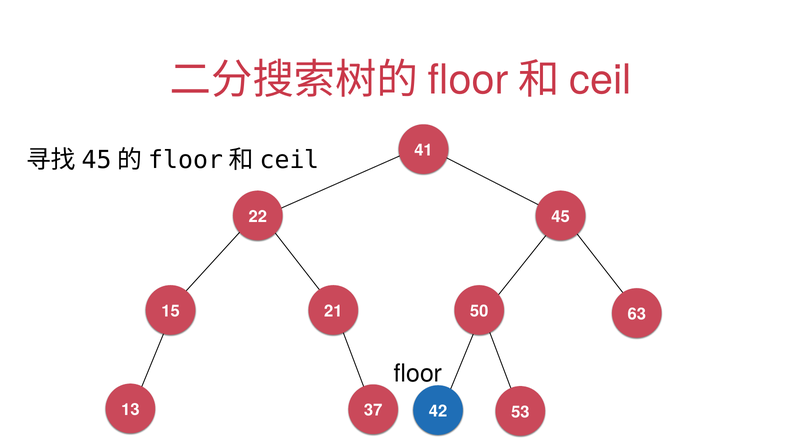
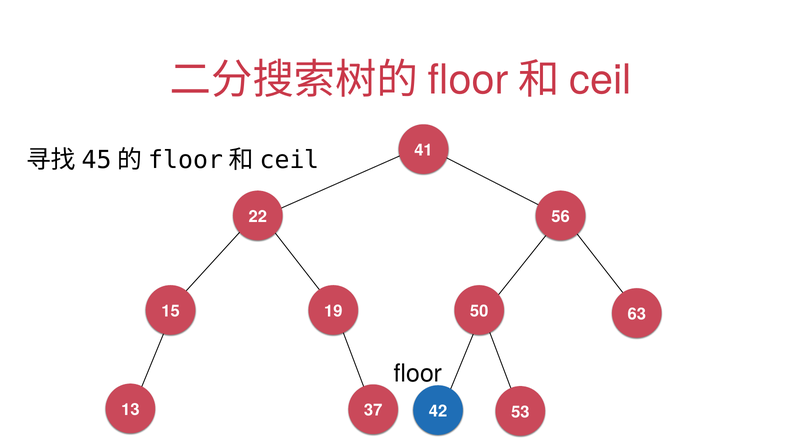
22 45: 45 -> 56
21: 21 -> 19
